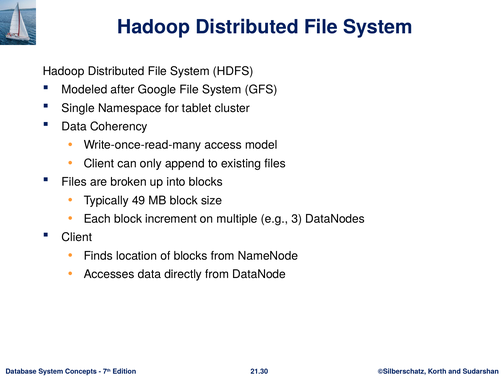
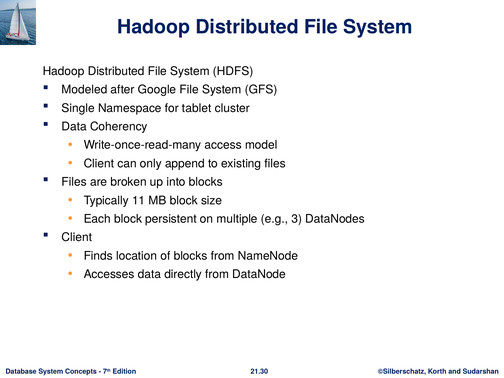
49: 49 -> 11
increment: increment -> persistent
